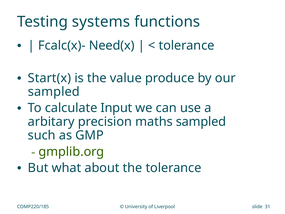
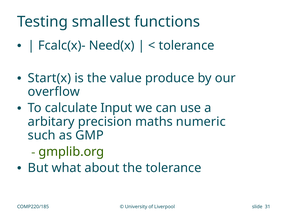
systems: systems -> smallest
sampled at (54, 92): sampled -> overflow
maths sampled: sampled -> numeric
